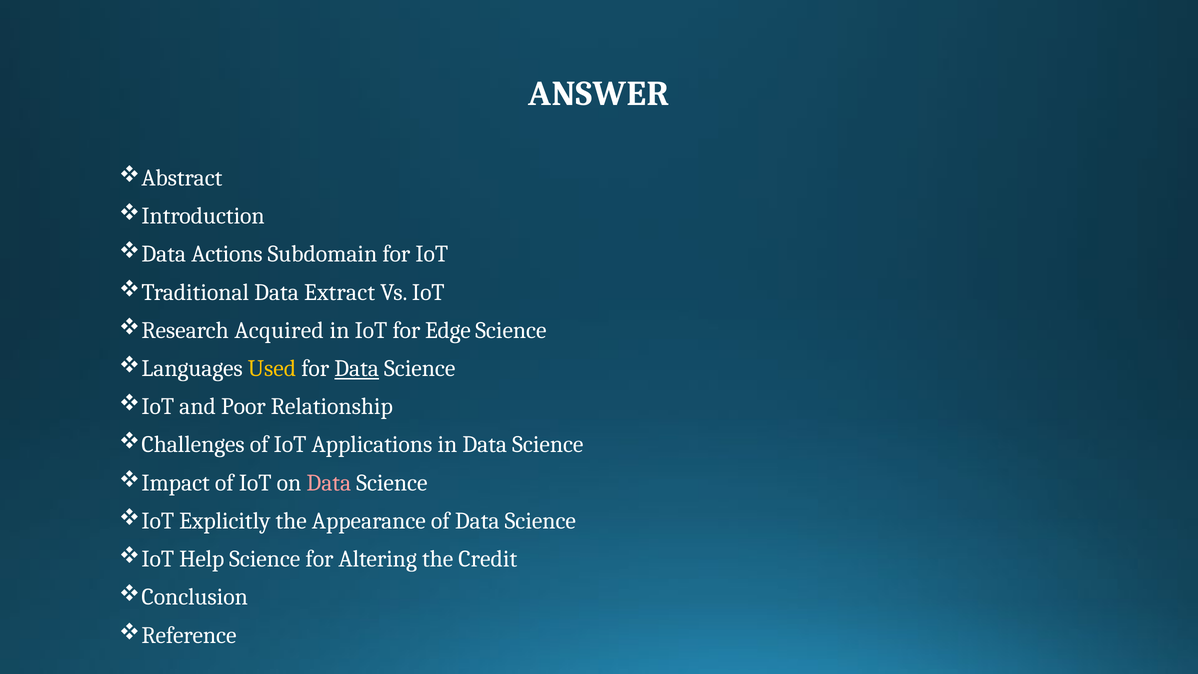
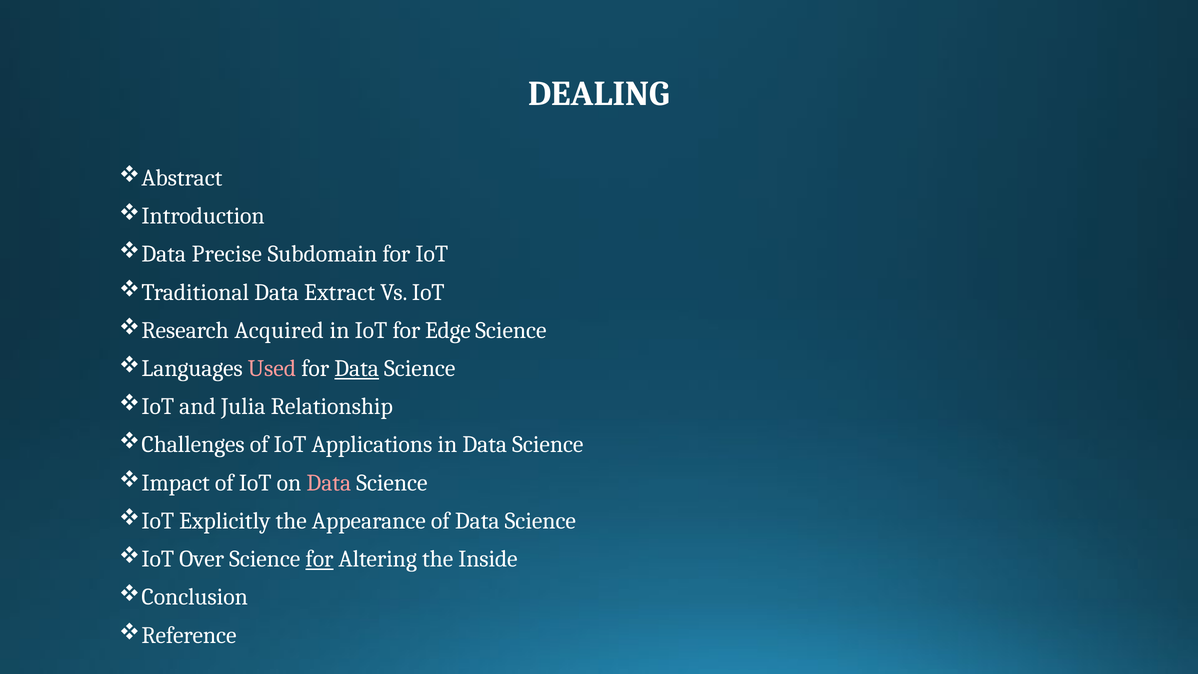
ANSWER: ANSWER -> DEALING
Actions: Actions -> Precise
Used colour: yellow -> pink
Poor: Poor -> Julia
Help: Help -> Over
for at (319, 559) underline: none -> present
Credit: Credit -> Inside
